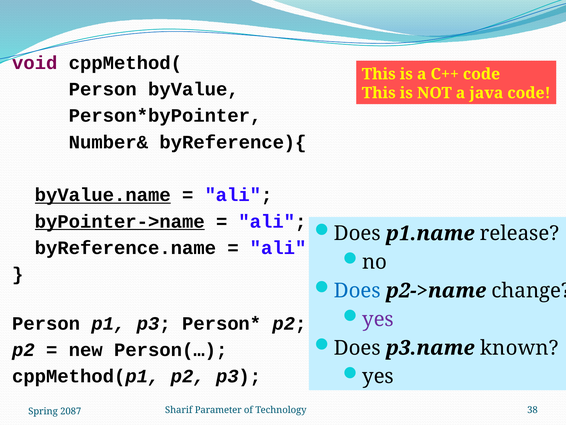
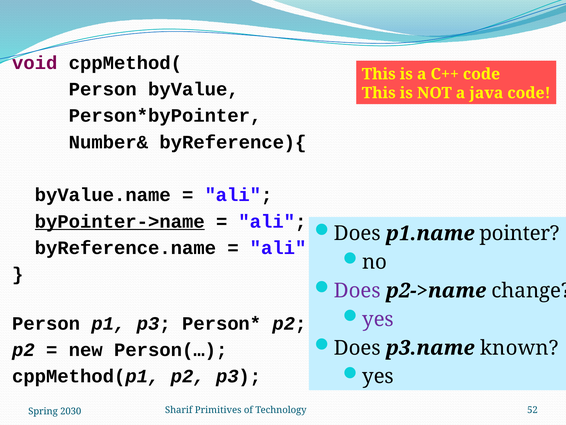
byValue.name underline: present -> none
release: release -> pointer
Does at (357, 290) colour: blue -> purple
Parameter: Parameter -> Primitives
38: 38 -> 52
2087: 2087 -> 2030
